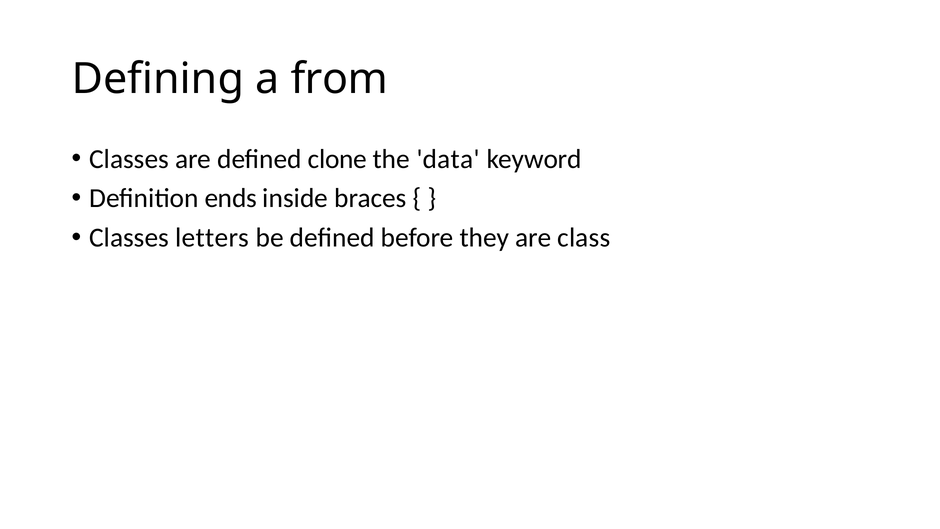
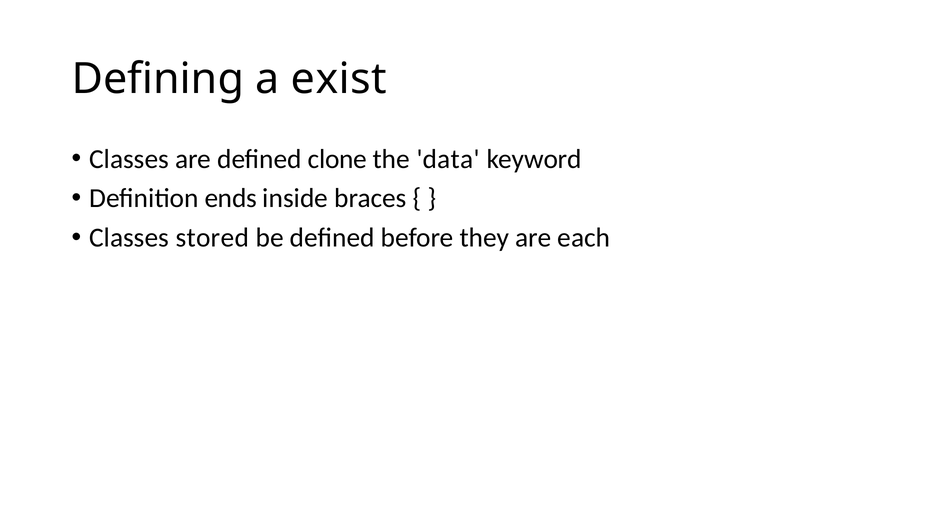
from: from -> exist
letters: letters -> stored
class: class -> each
